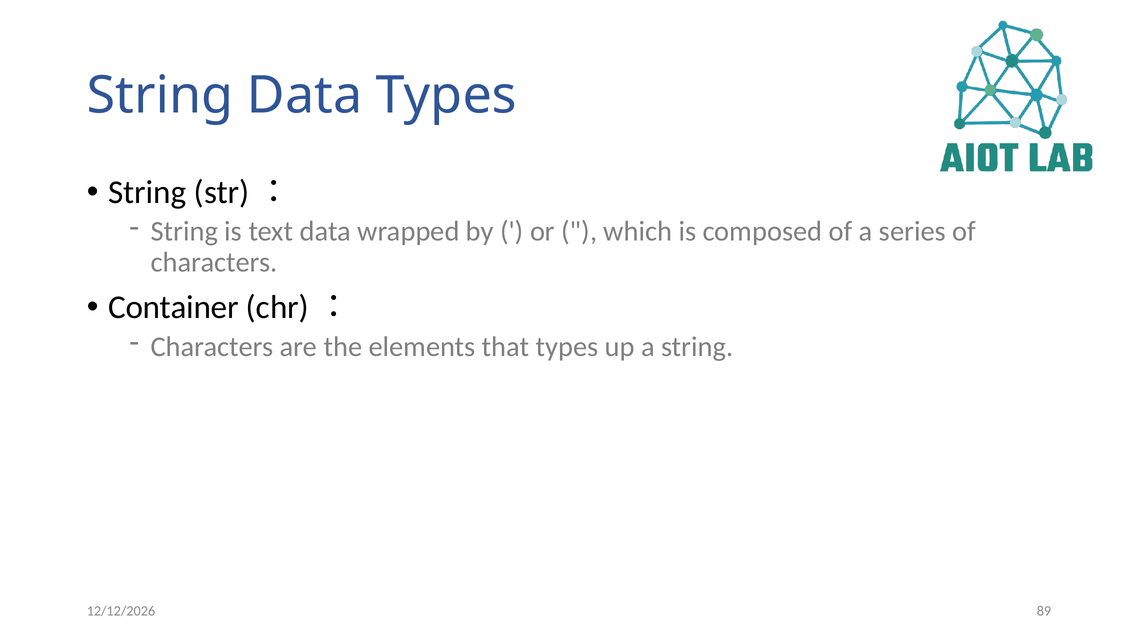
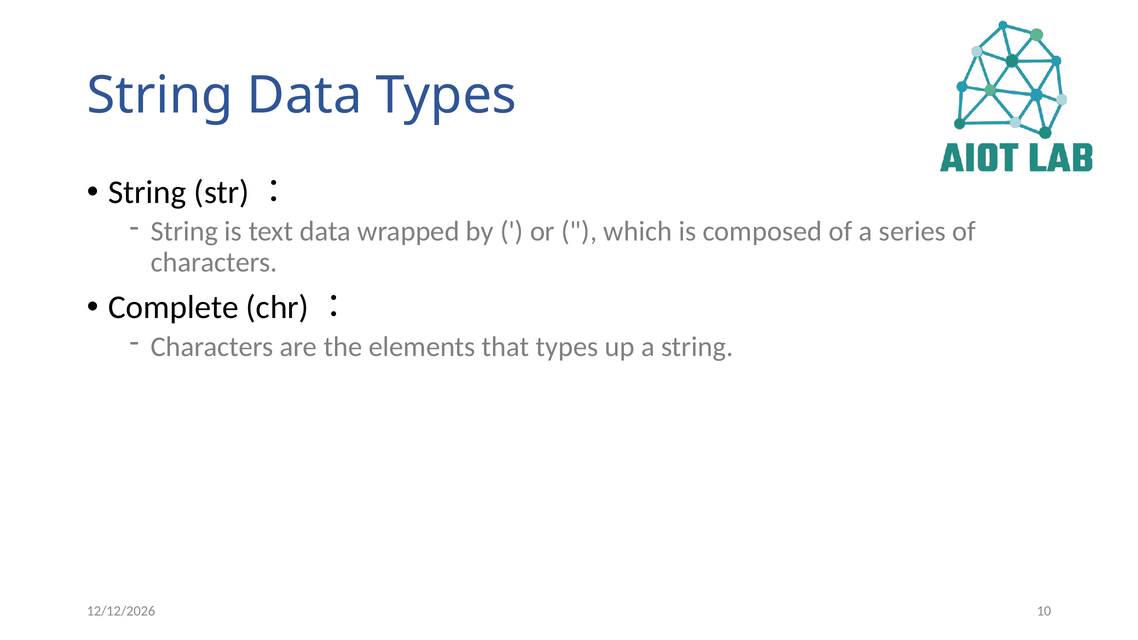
Container: Container -> Complete
89: 89 -> 10
